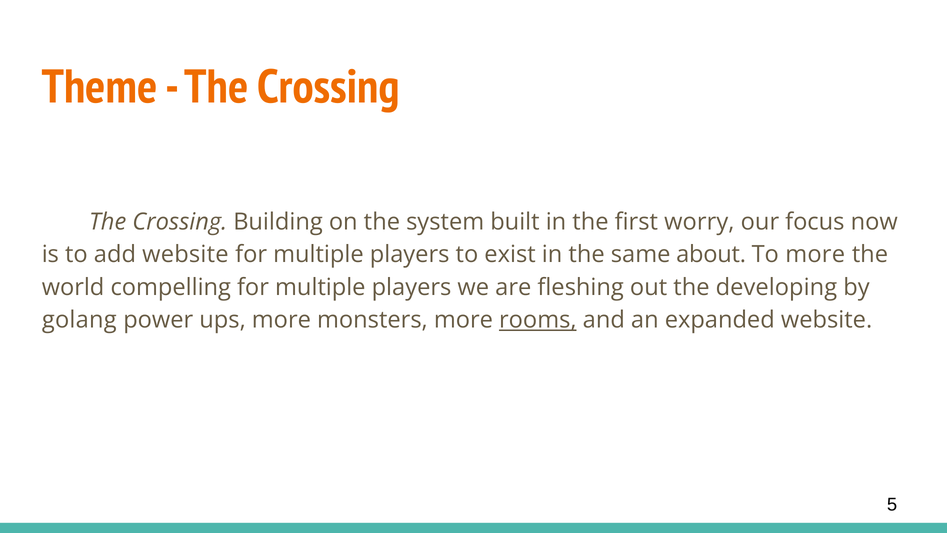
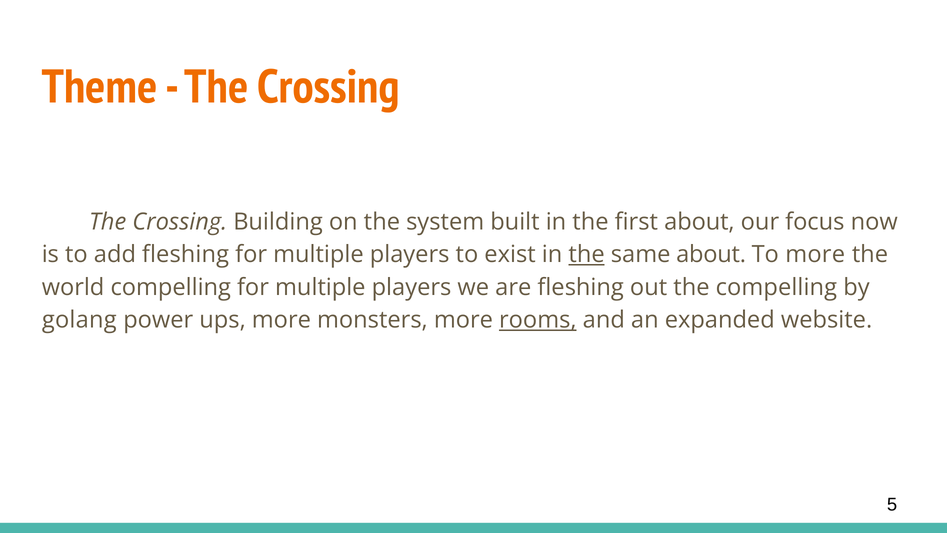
first worry: worry -> about
add website: website -> fleshing
the at (587, 254) underline: none -> present
the developing: developing -> compelling
